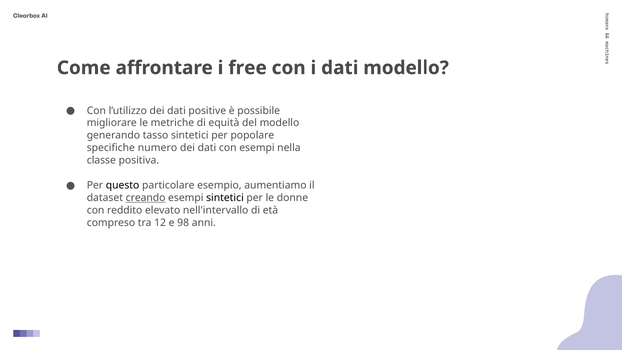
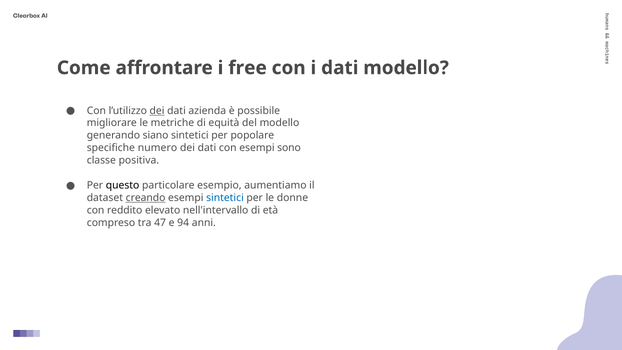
dei at (157, 111) underline: none -> present
positive: positive -> azienda
tasso: tasso -> siano
nella: nella -> sono
sintetici at (225, 198) colour: black -> blue
12: 12 -> 47
98: 98 -> 94
